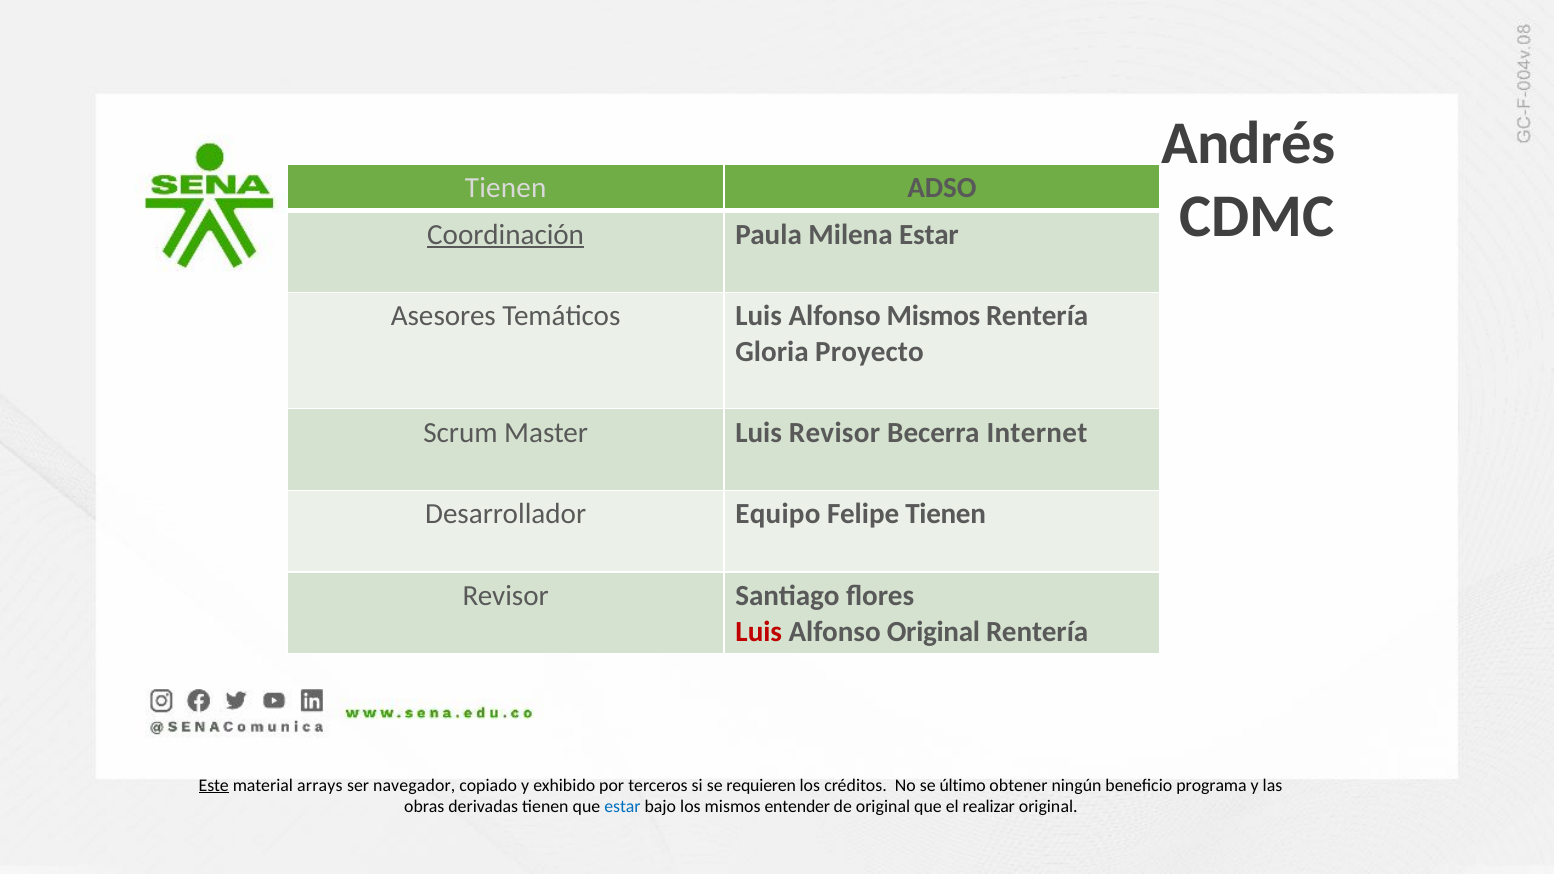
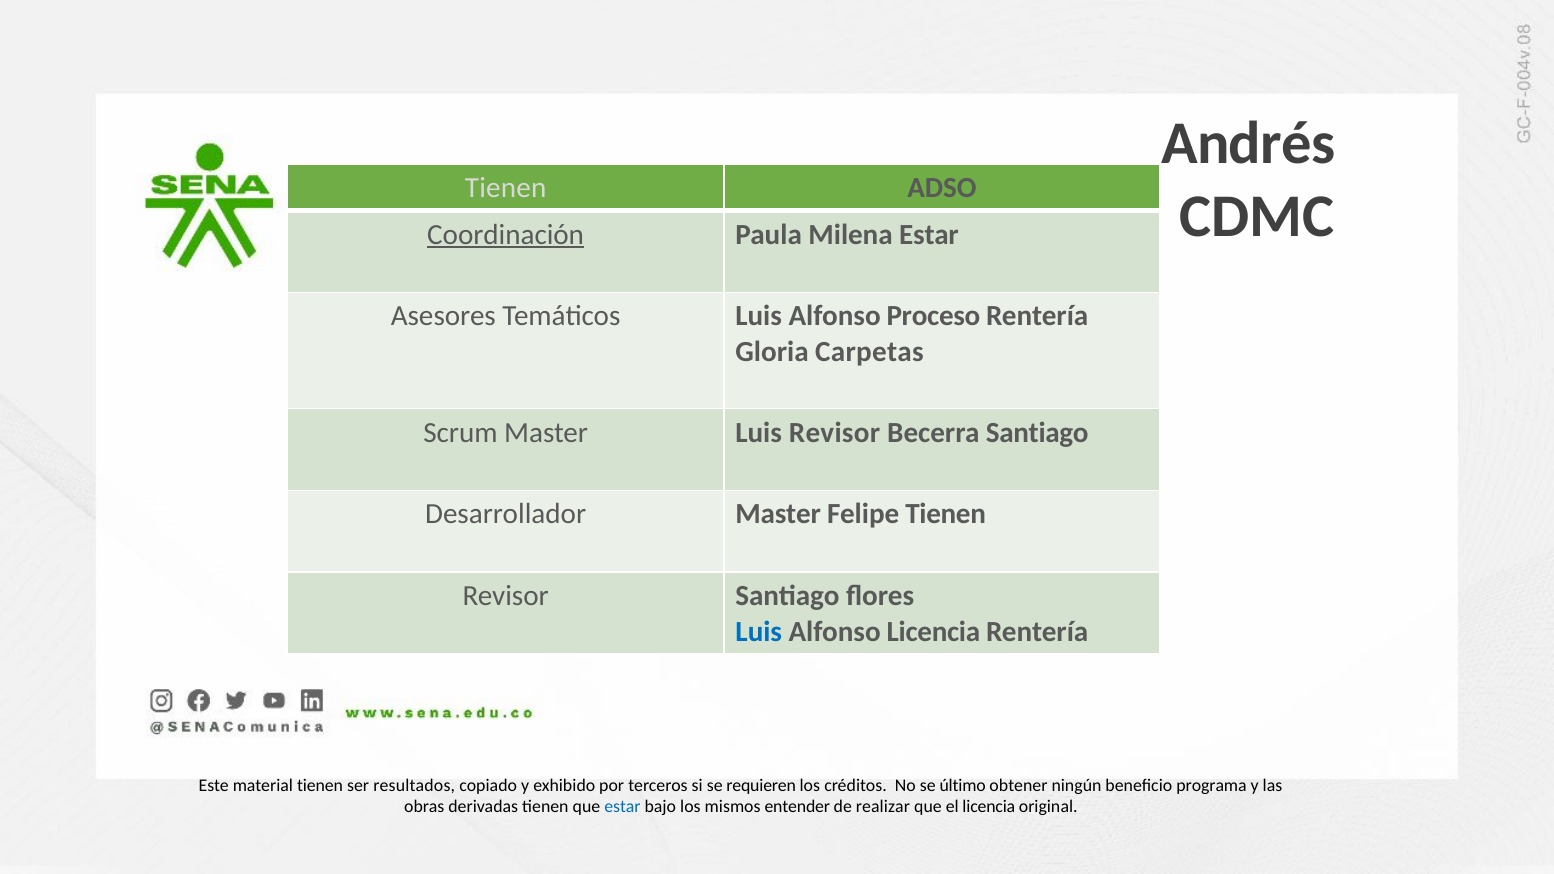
Alfonso Mismos: Mismos -> Proceso
Proyecto: Proyecto -> Carpetas
Becerra Internet: Internet -> Santiago
Desarrollador Equipo: Equipo -> Master
Luis at (759, 632) colour: red -> blue
Alfonso Original: Original -> Licencia
Este underline: present -> none
material arrays: arrays -> tienen
navegador: navegador -> resultados
de original: original -> realizar
el realizar: realizar -> licencia
